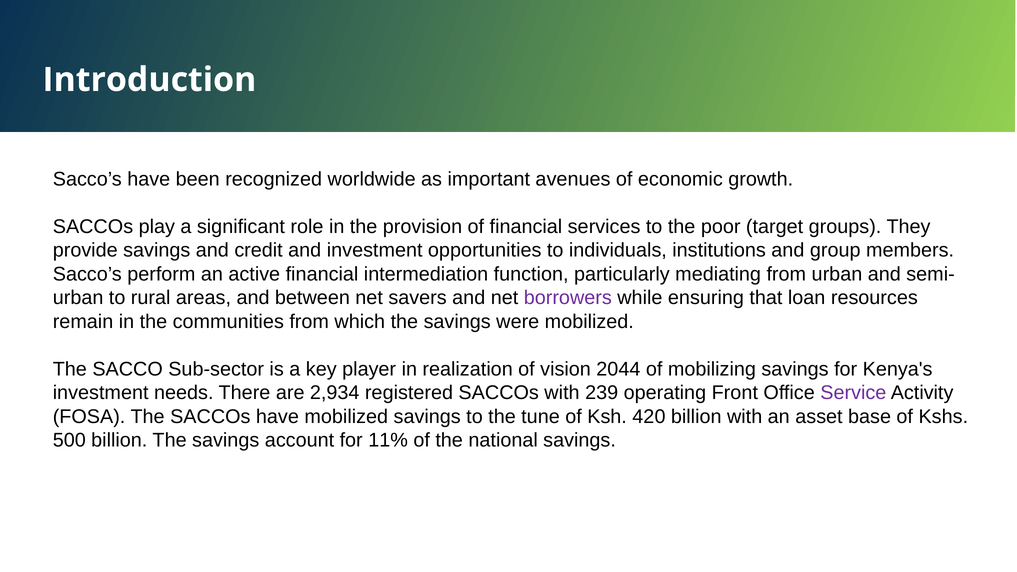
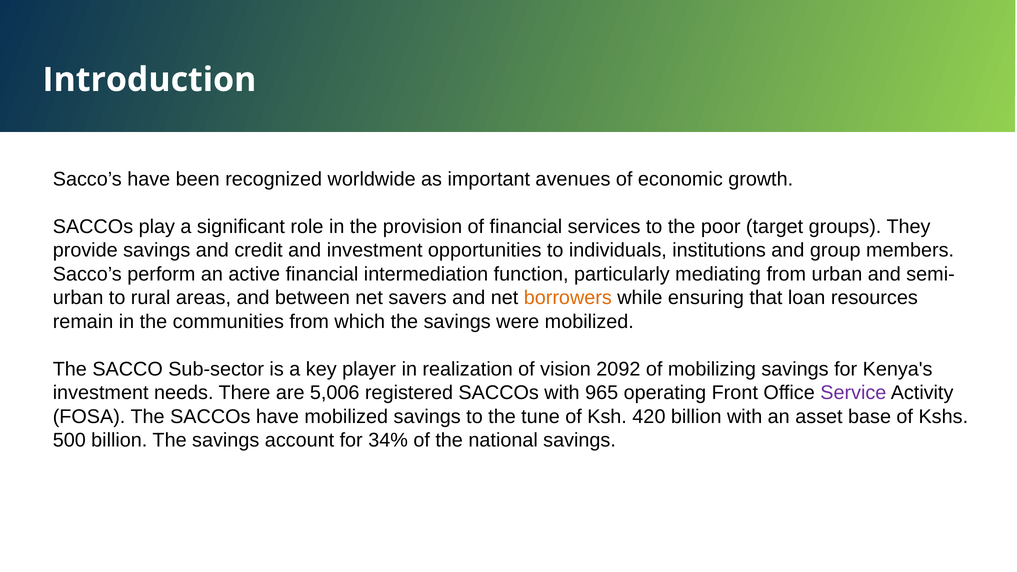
borrowers colour: purple -> orange
2044: 2044 -> 2092
2,934: 2,934 -> 5,006
239: 239 -> 965
11%: 11% -> 34%
